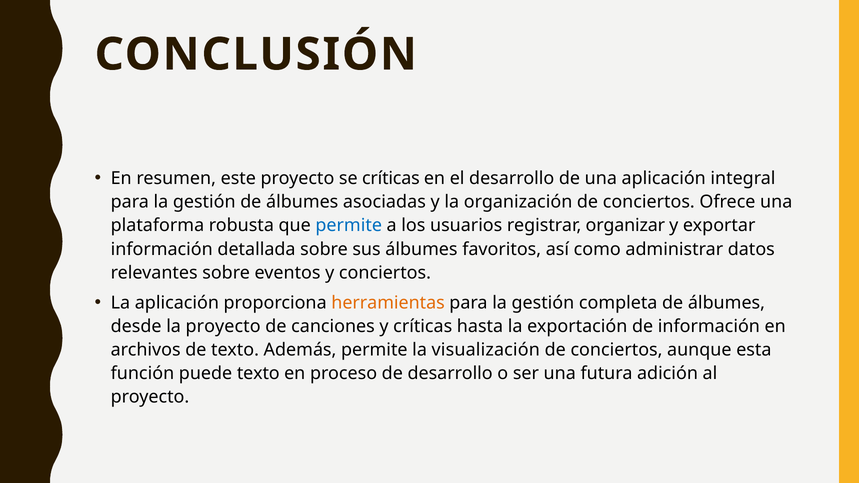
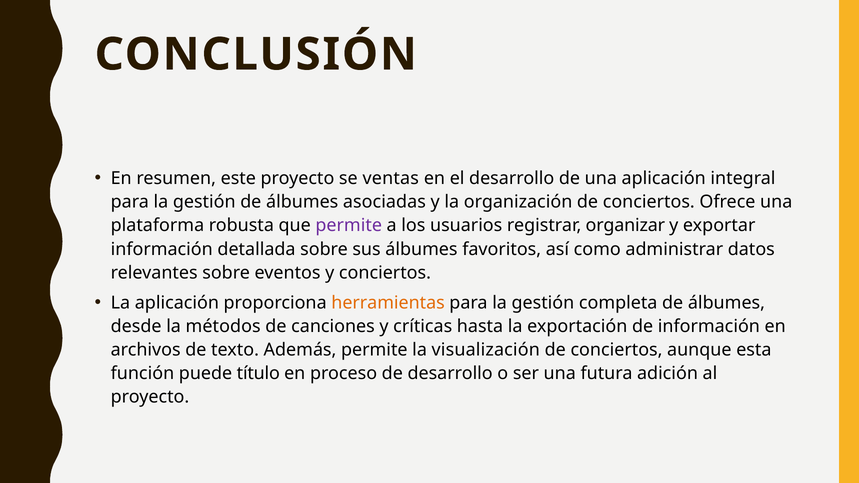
se críticas: críticas -> ventas
permite at (349, 226) colour: blue -> purple
la proyecto: proyecto -> métodos
puede texto: texto -> título
